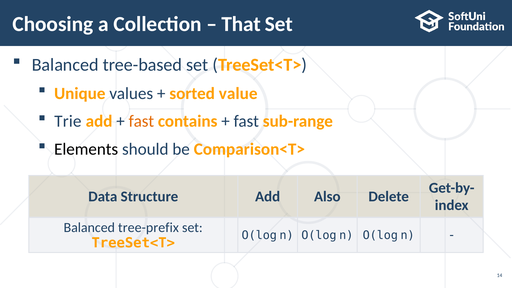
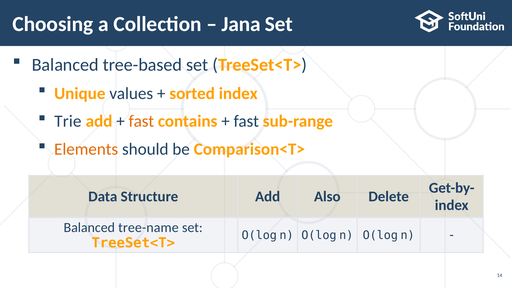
That: That -> Jana
sorted value: value -> index
Elements colour: black -> orange
tree-prefix: tree-prefix -> tree-name
